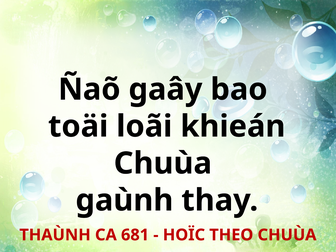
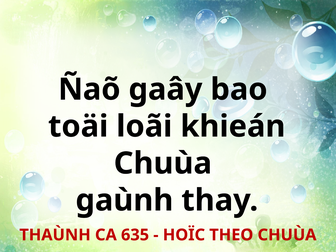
681: 681 -> 635
